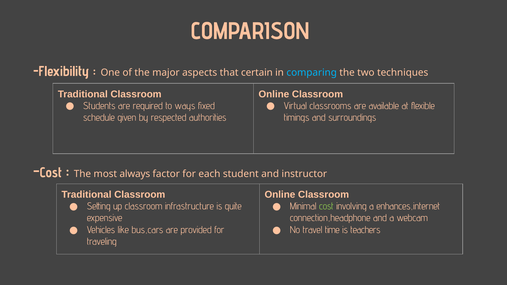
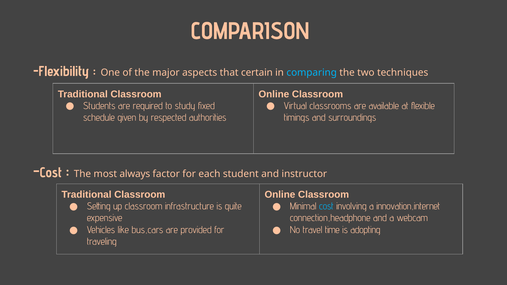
ways: ways -> study
cost at (326, 206) colour: light green -> light blue
enhances,internet: enhances,internet -> innovation,internet
teachers: teachers -> adopting
